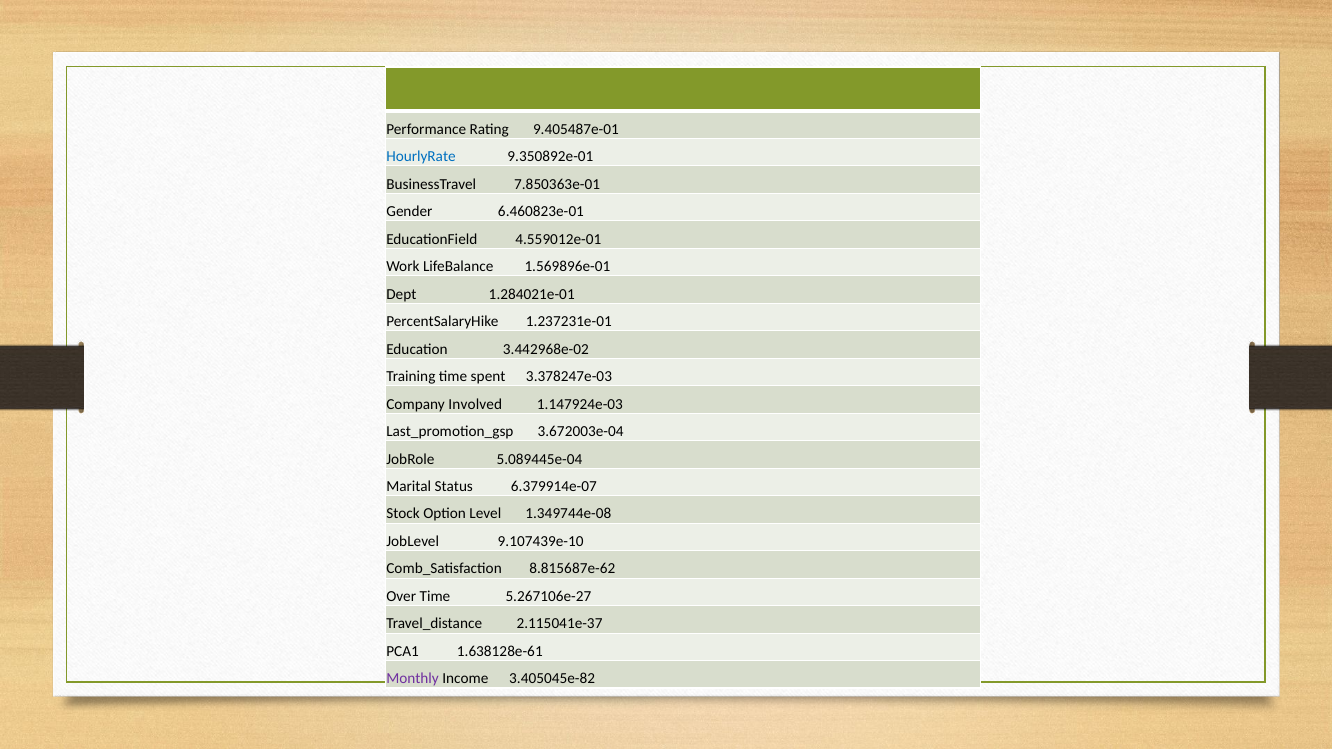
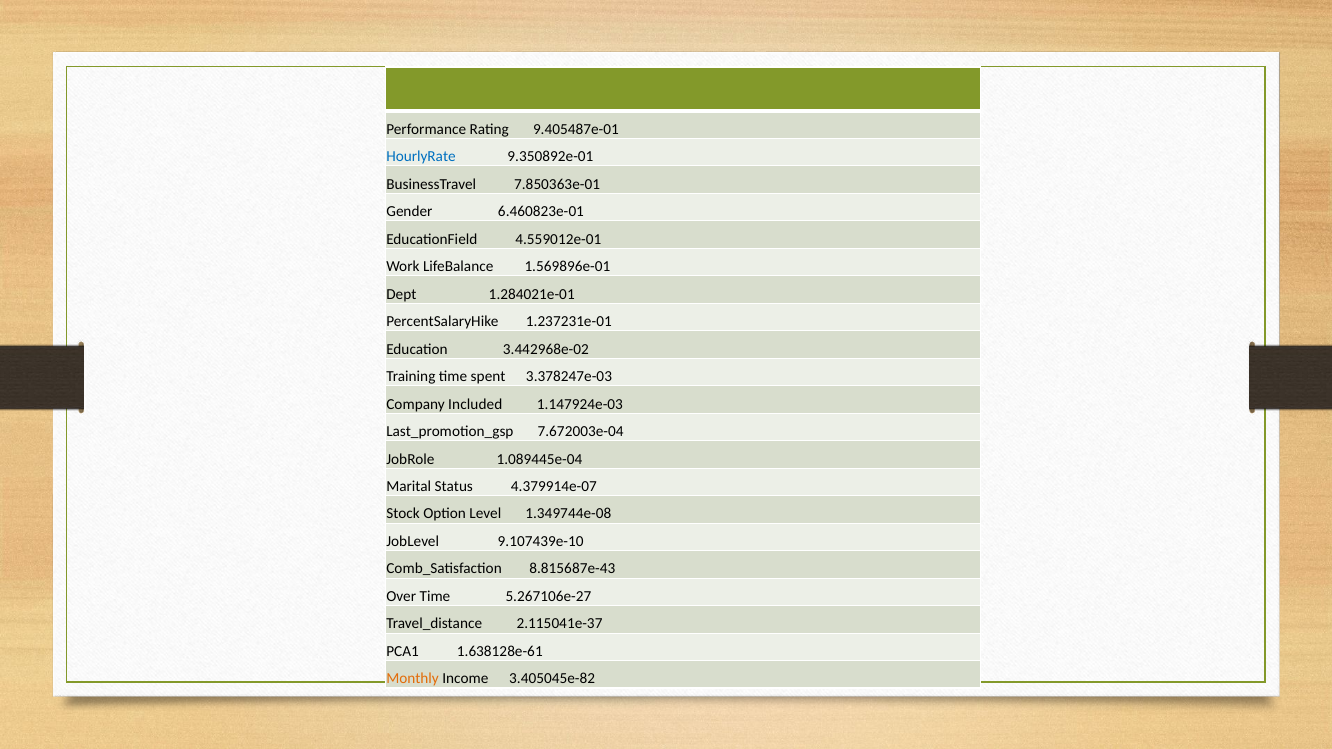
Involved: Involved -> Included
3.672003e-04: 3.672003e-04 -> 7.672003e-04
5.089445e-04: 5.089445e-04 -> 1.089445e-04
6.379914e-07: 6.379914e-07 -> 4.379914e-07
8.815687e-62: 8.815687e-62 -> 8.815687e-43
Monthly colour: purple -> orange
